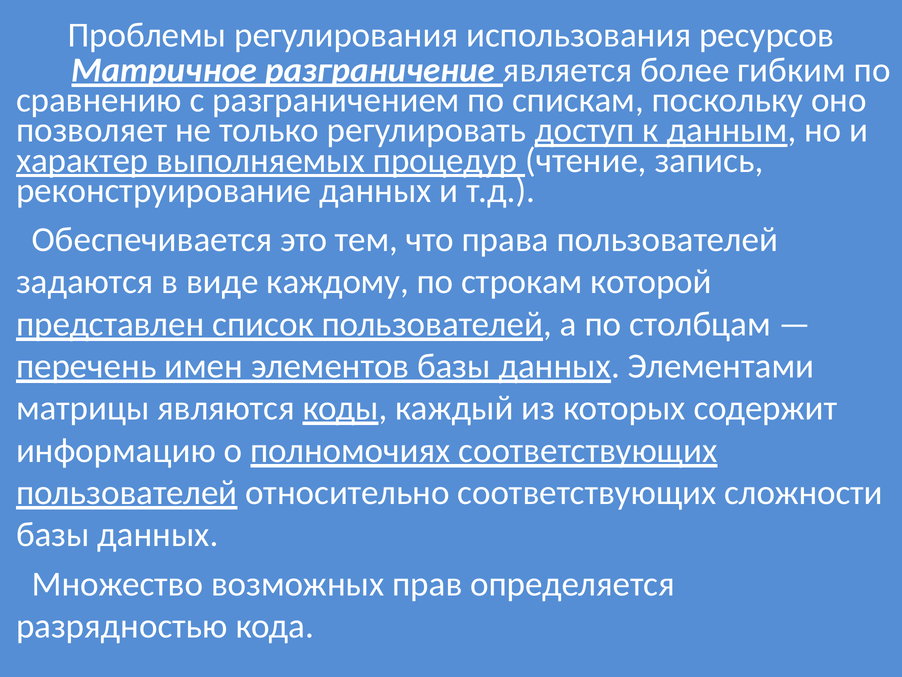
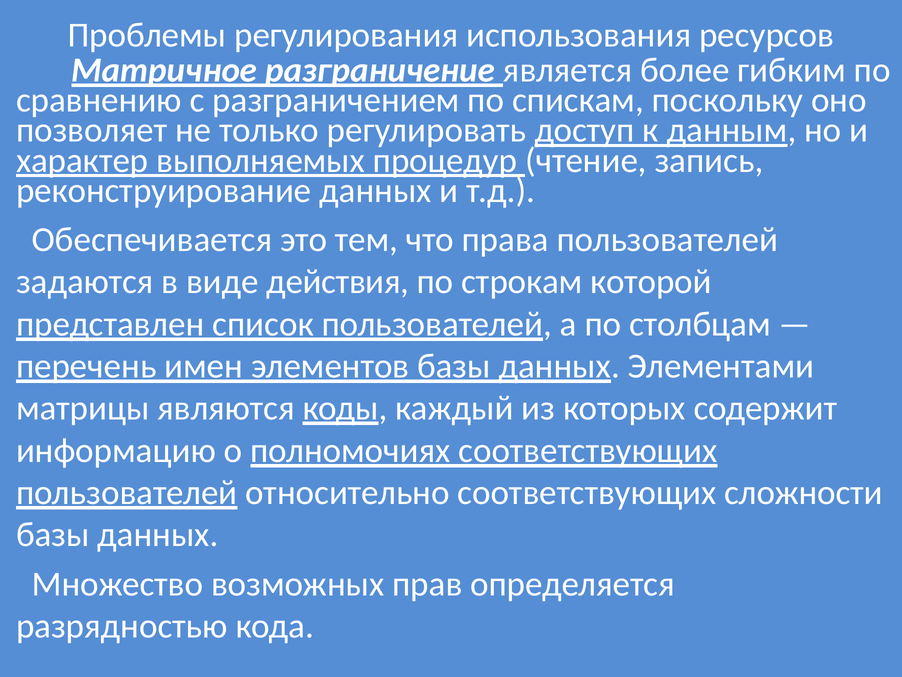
каждому: каждому -> действия
